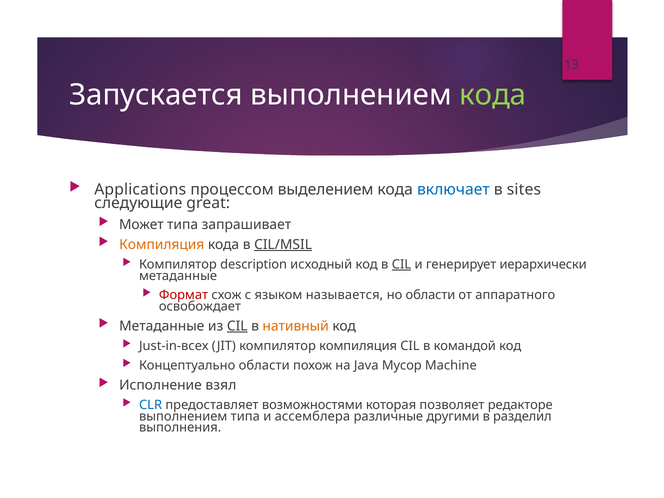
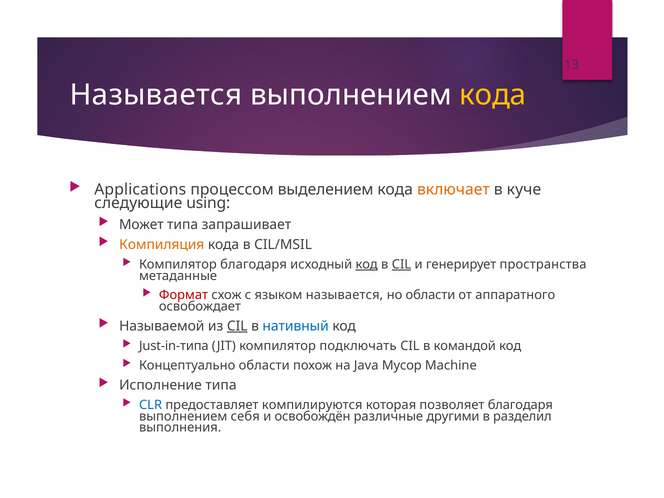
Запускается at (156, 95): Запускается -> Называется
кода at (493, 95) colour: light green -> yellow
включает colour: blue -> orange
sites: sites -> куче
great: great -> using
CIL/MSIL underline: present -> none
Компилятор description: description -> благодаря
код at (367, 265) underline: none -> present
иерархически: иерархически -> пространства
Метаданные at (162, 326): Метаданные -> Называемой
нативный colour: orange -> blue
Just-in-всех: Just-in-всех -> Just-in-типа
компилятор компиляция: компиляция -> подключать
Исполнение взял: взял -> типа
возможностями: возможностями -> компилируются
позволяет редакторе: редакторе -> благодаря
выполнением типа: типа -> себя
ассемблера: ассемблера -> освобождён
